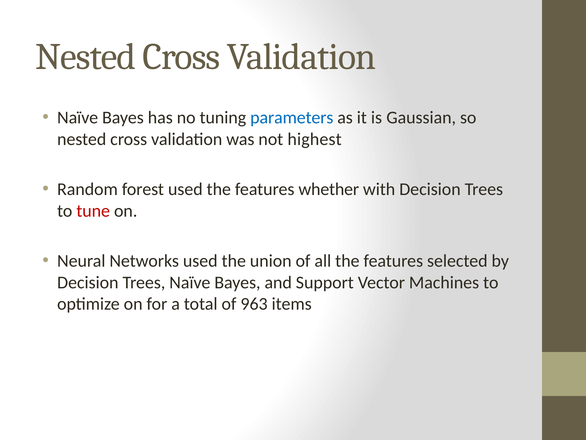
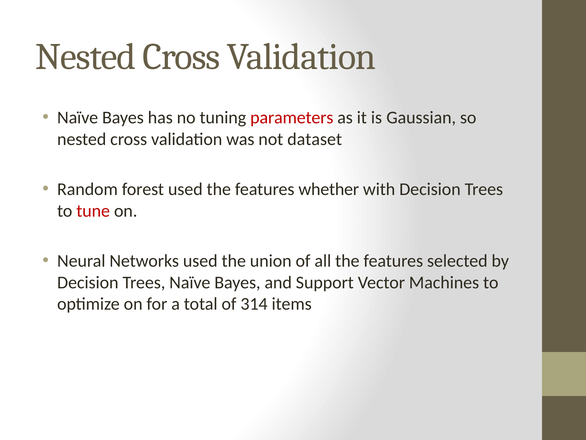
parameters colour: blue -> red
highest: highest -> dataset
963: 963 -> 314
